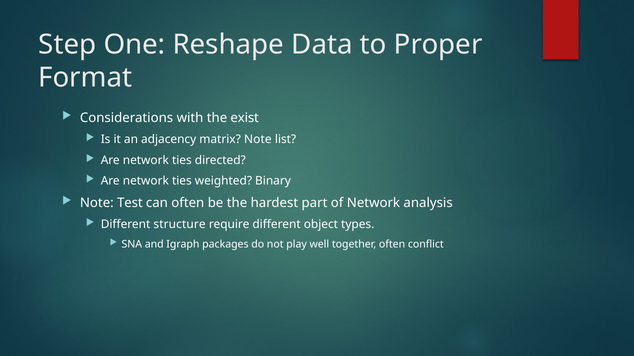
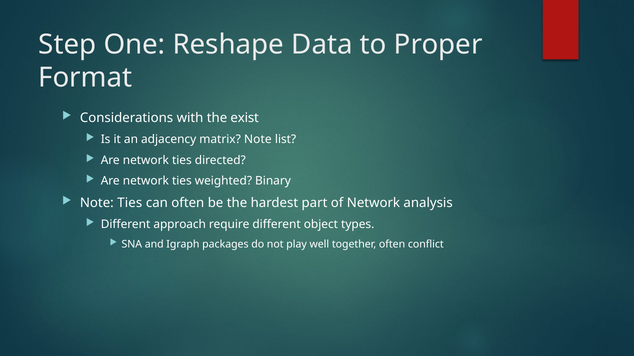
Note Test: Test -> Ties
structure: structure -> approach
